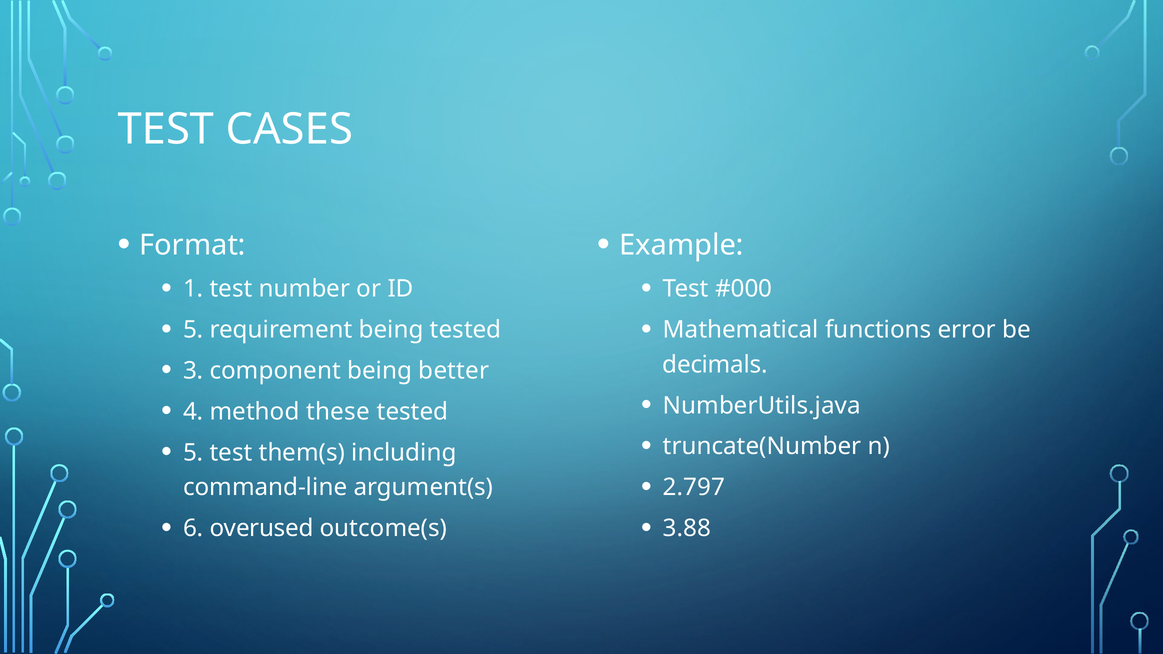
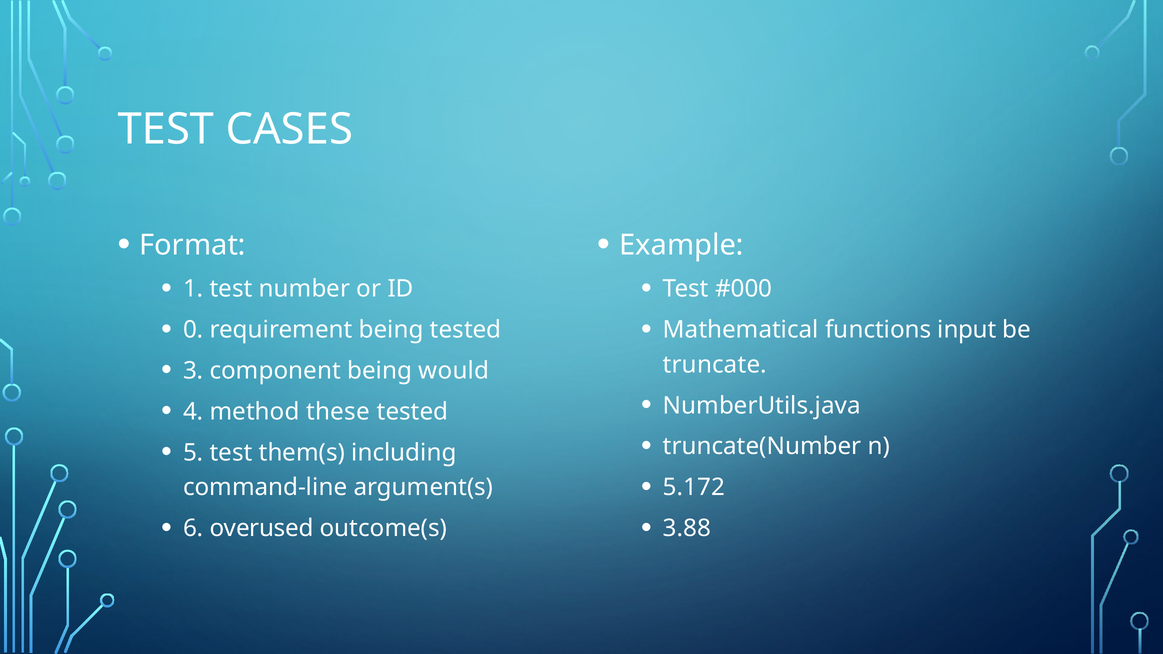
5 at (193, 330): 5 -> 0
error: error -> input
better: better -> would
decimals: decimals -> truncate
2.797: 2.797 -> 5.172
